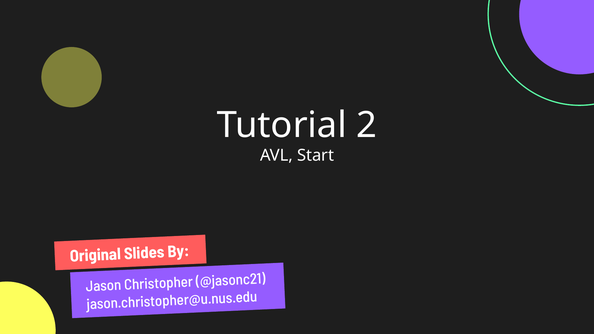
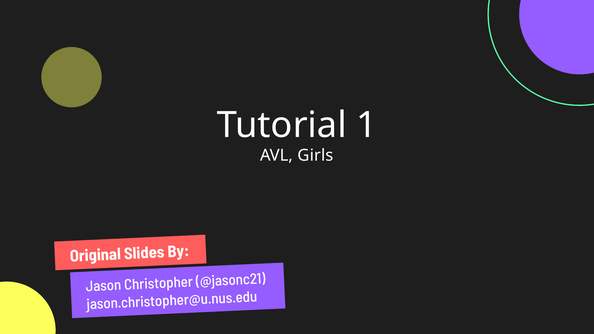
2: 2 -> 1
Start: Start -> Girls
